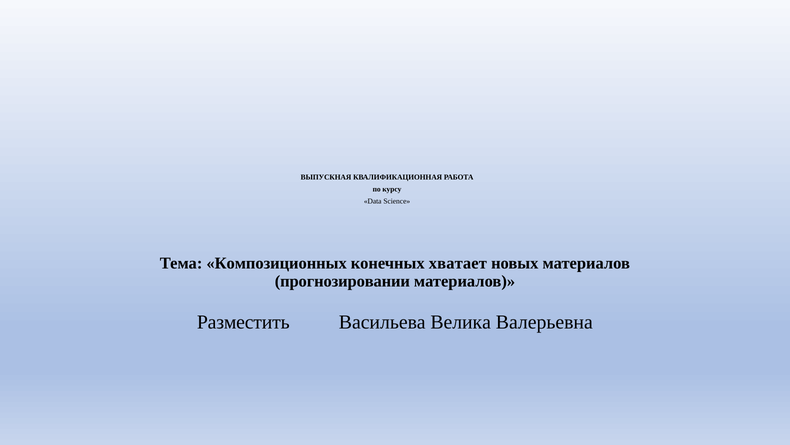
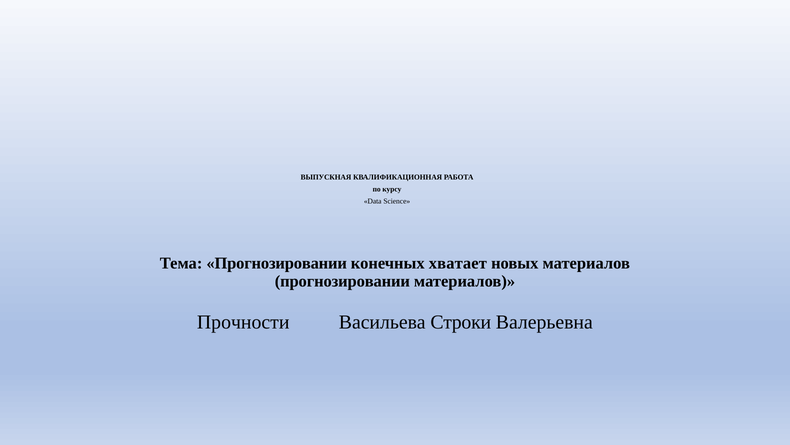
Тема Композиционных: Композиционных -> Прогнозировании
Разместить: Разместить -> Прочности
Велика: Велика -> Строки
